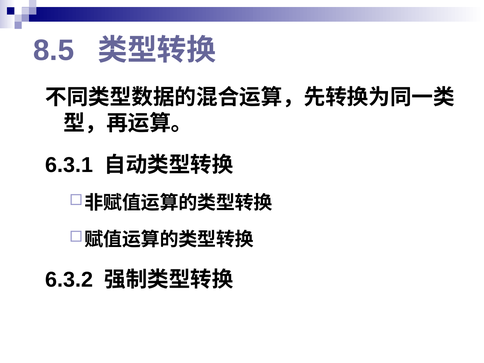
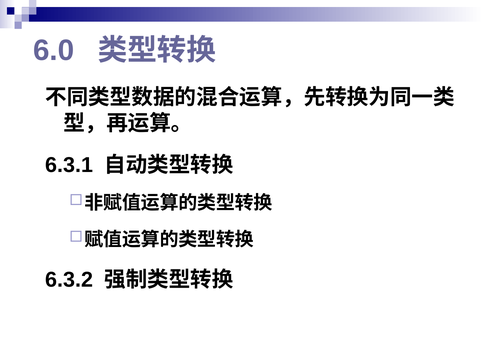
8.5: 8.5 -> 6.0
